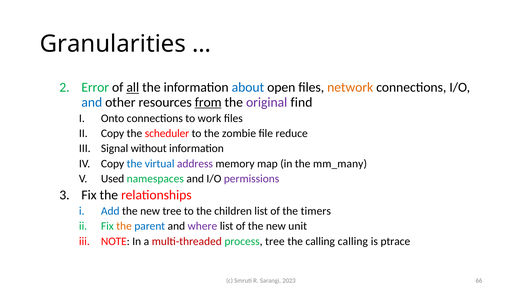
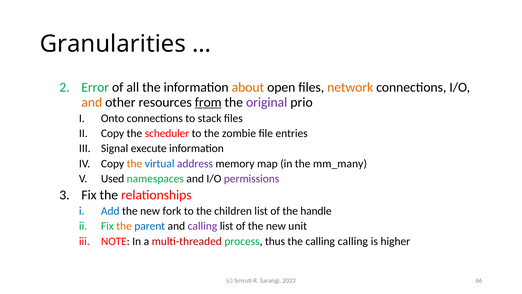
all underline: present -> none
about colour: blue -> orange
and at (92, 102) colour: blue -> orange
find: find -> prio
work: work -> stack
reduce: reduce -> entries
without: without -> execute
the at (134, 163) colour: blue -> orange
new tree: tree -> fork
timers: timers -> handle
and where: where -> calling
process tree: tree -> thus
ptrace: ptrace -> higher
